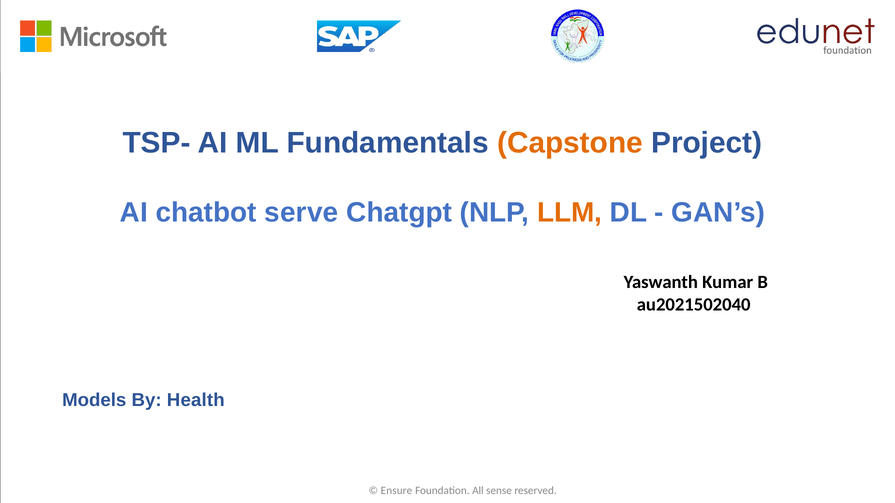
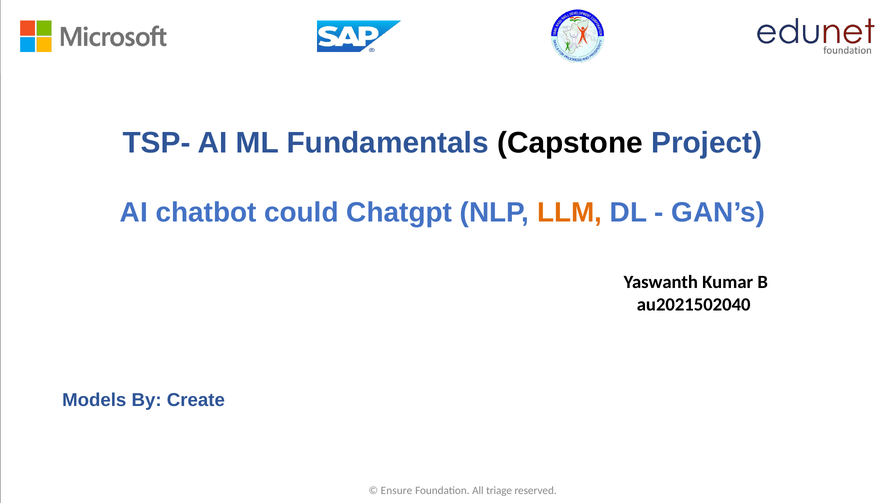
Capstone colour: orange -> black
serve: serve -> could
Health: Health -> Create
sense: sense -> triage
